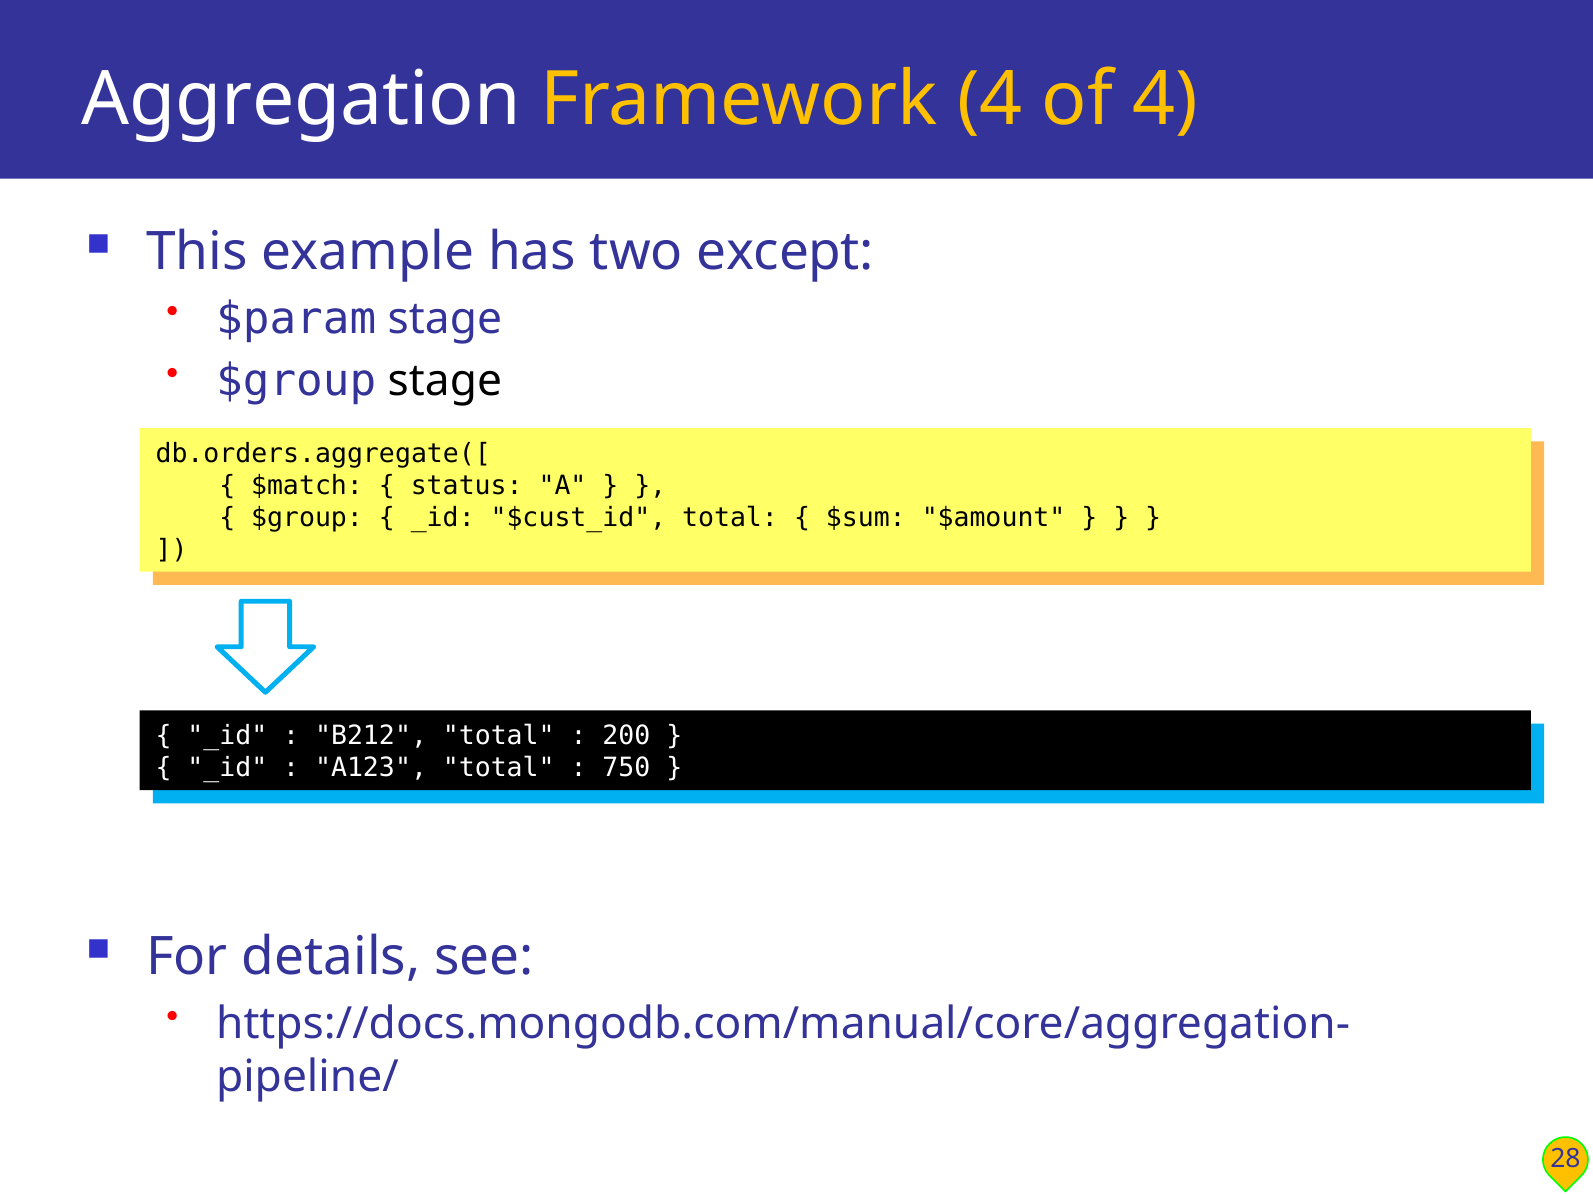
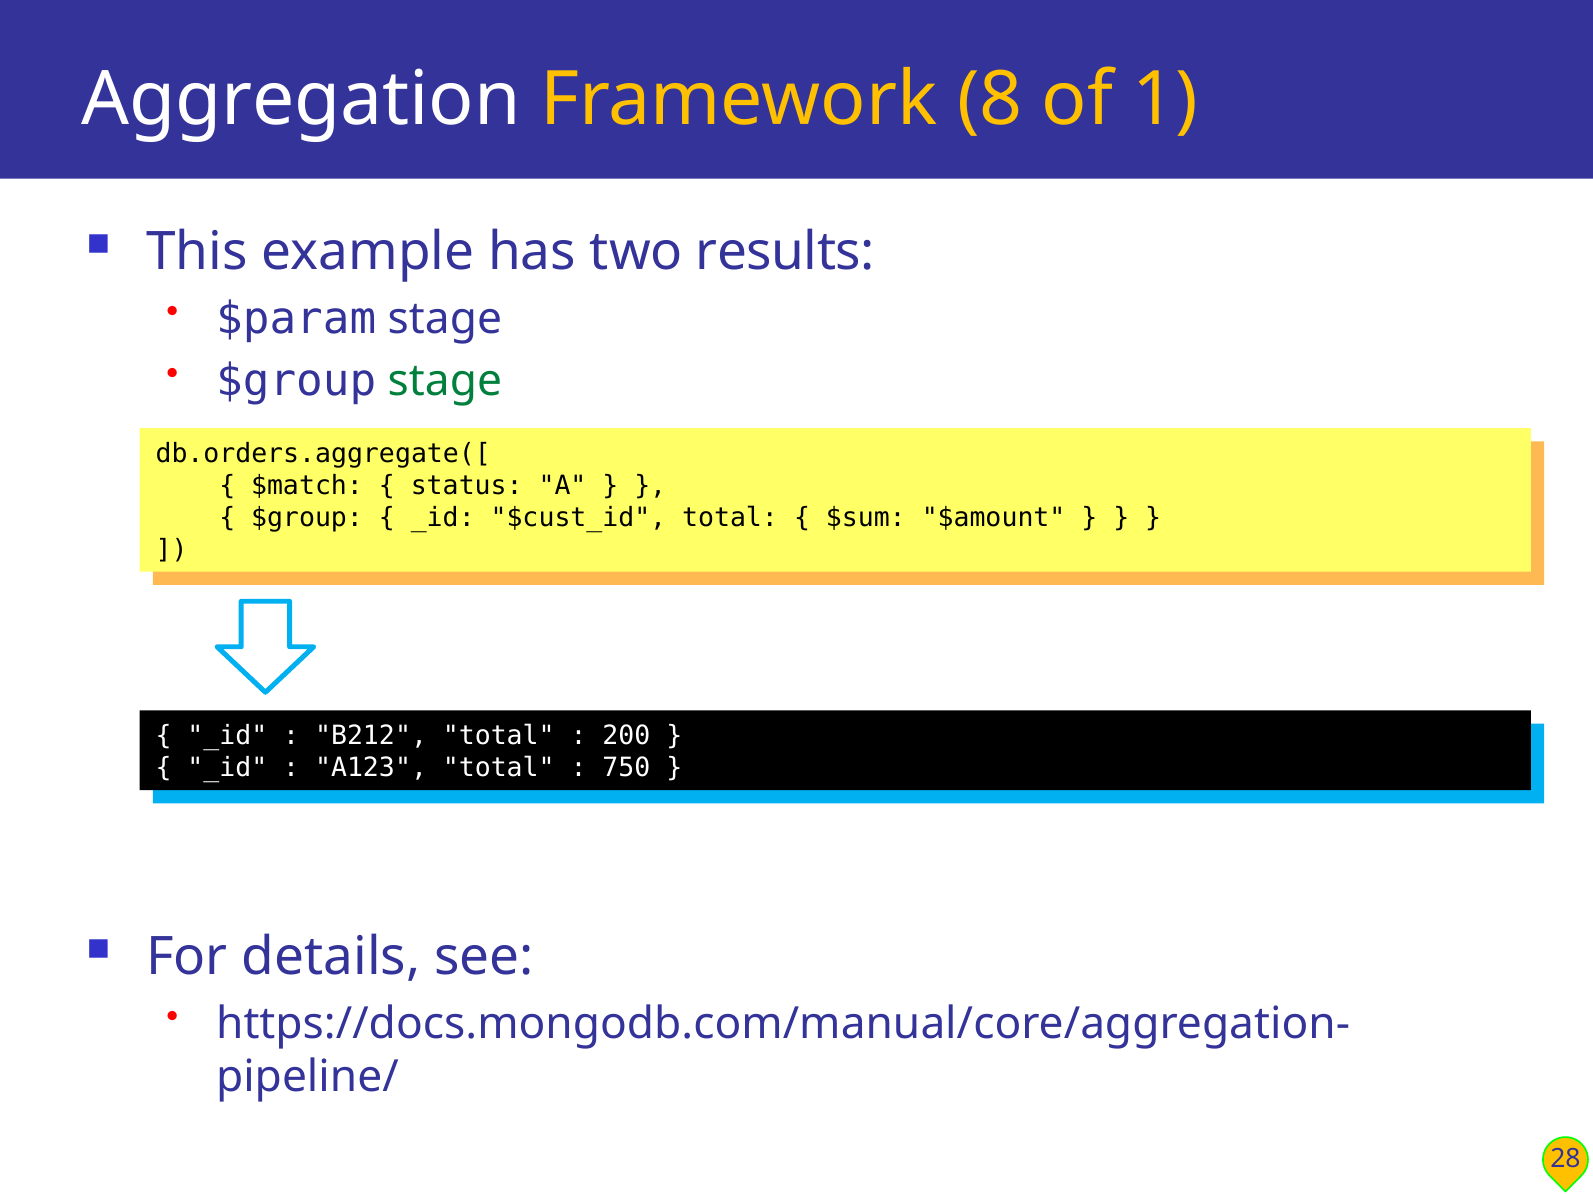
Framework 4: 4 -> 8
of 4: 4 -> 1
except: except -> results
stage at (445, 381) colour: black -> green
